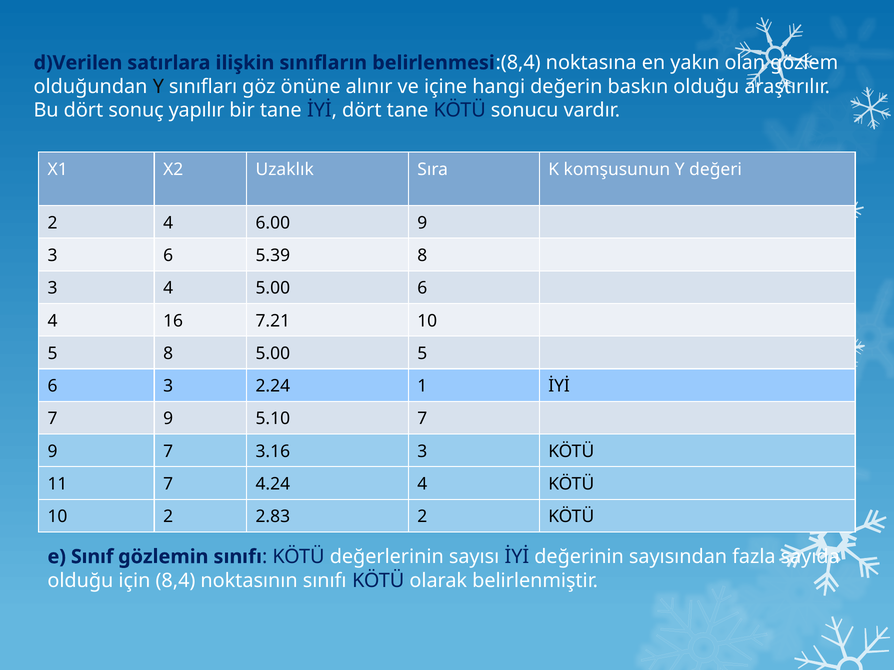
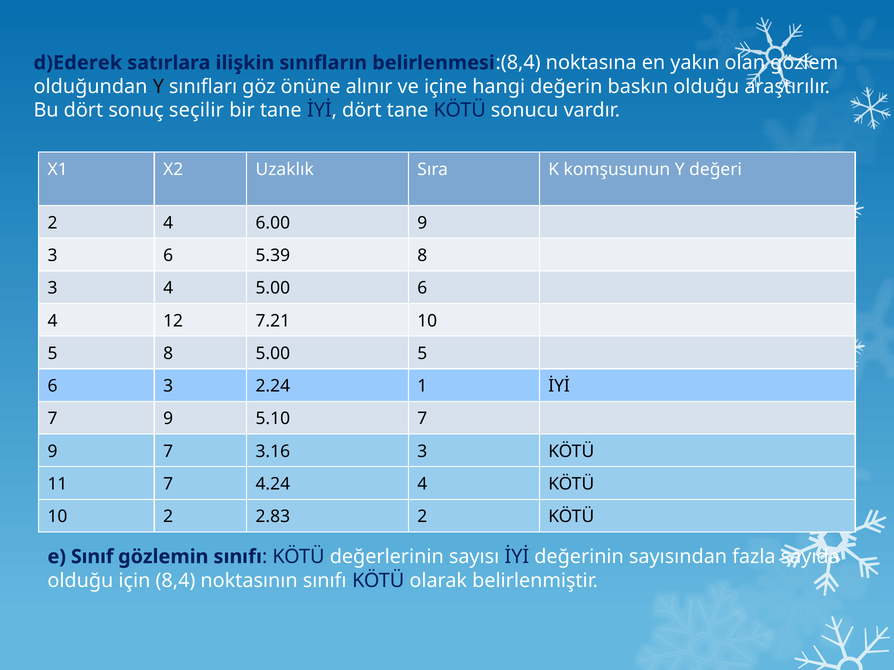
d)Verilen: d)Verilen -> d)Ederek
yapılır: yapılır -> seçilir
16: 16 -> 12
